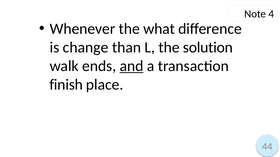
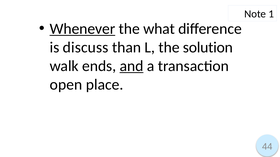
4: 4 -> 1
Whenever underline: none -> present
change: change -> discuss
finish: finish -> open
